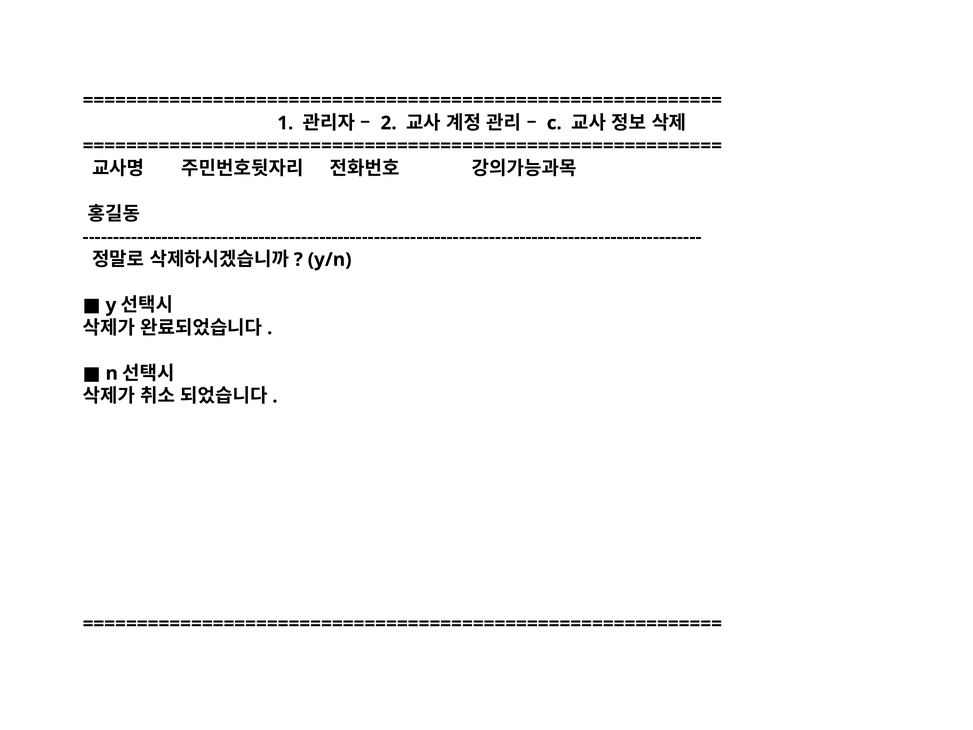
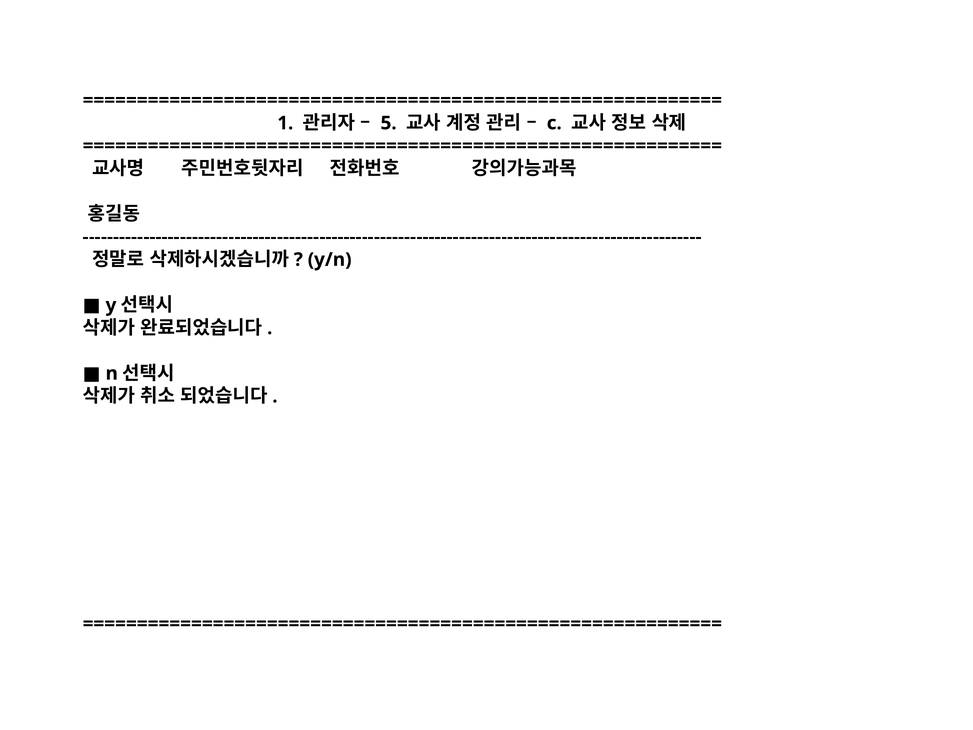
2: 2 -> 5
